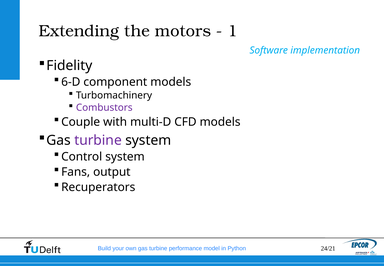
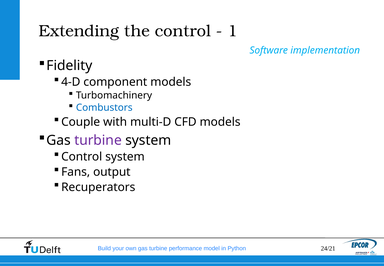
the motors: motors -> control
6-D: 6-D -> 4-D
Combustors colour: purple -> blue
